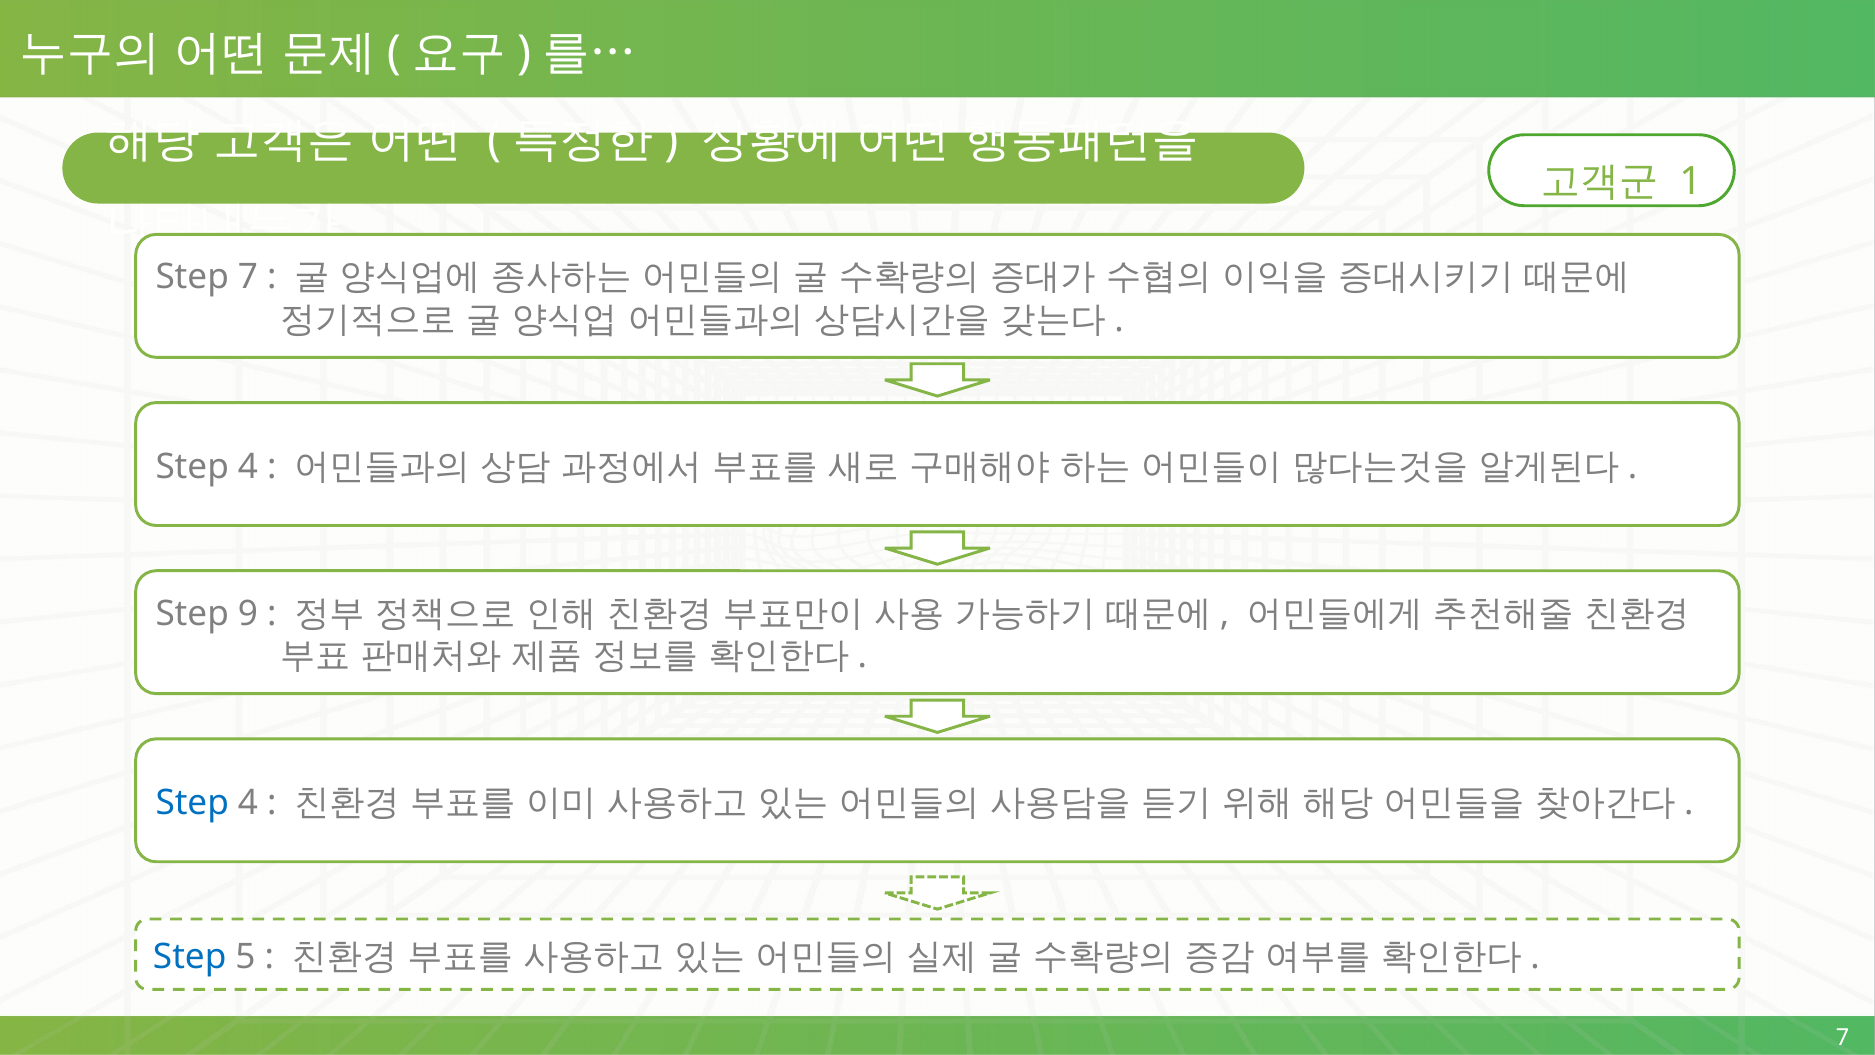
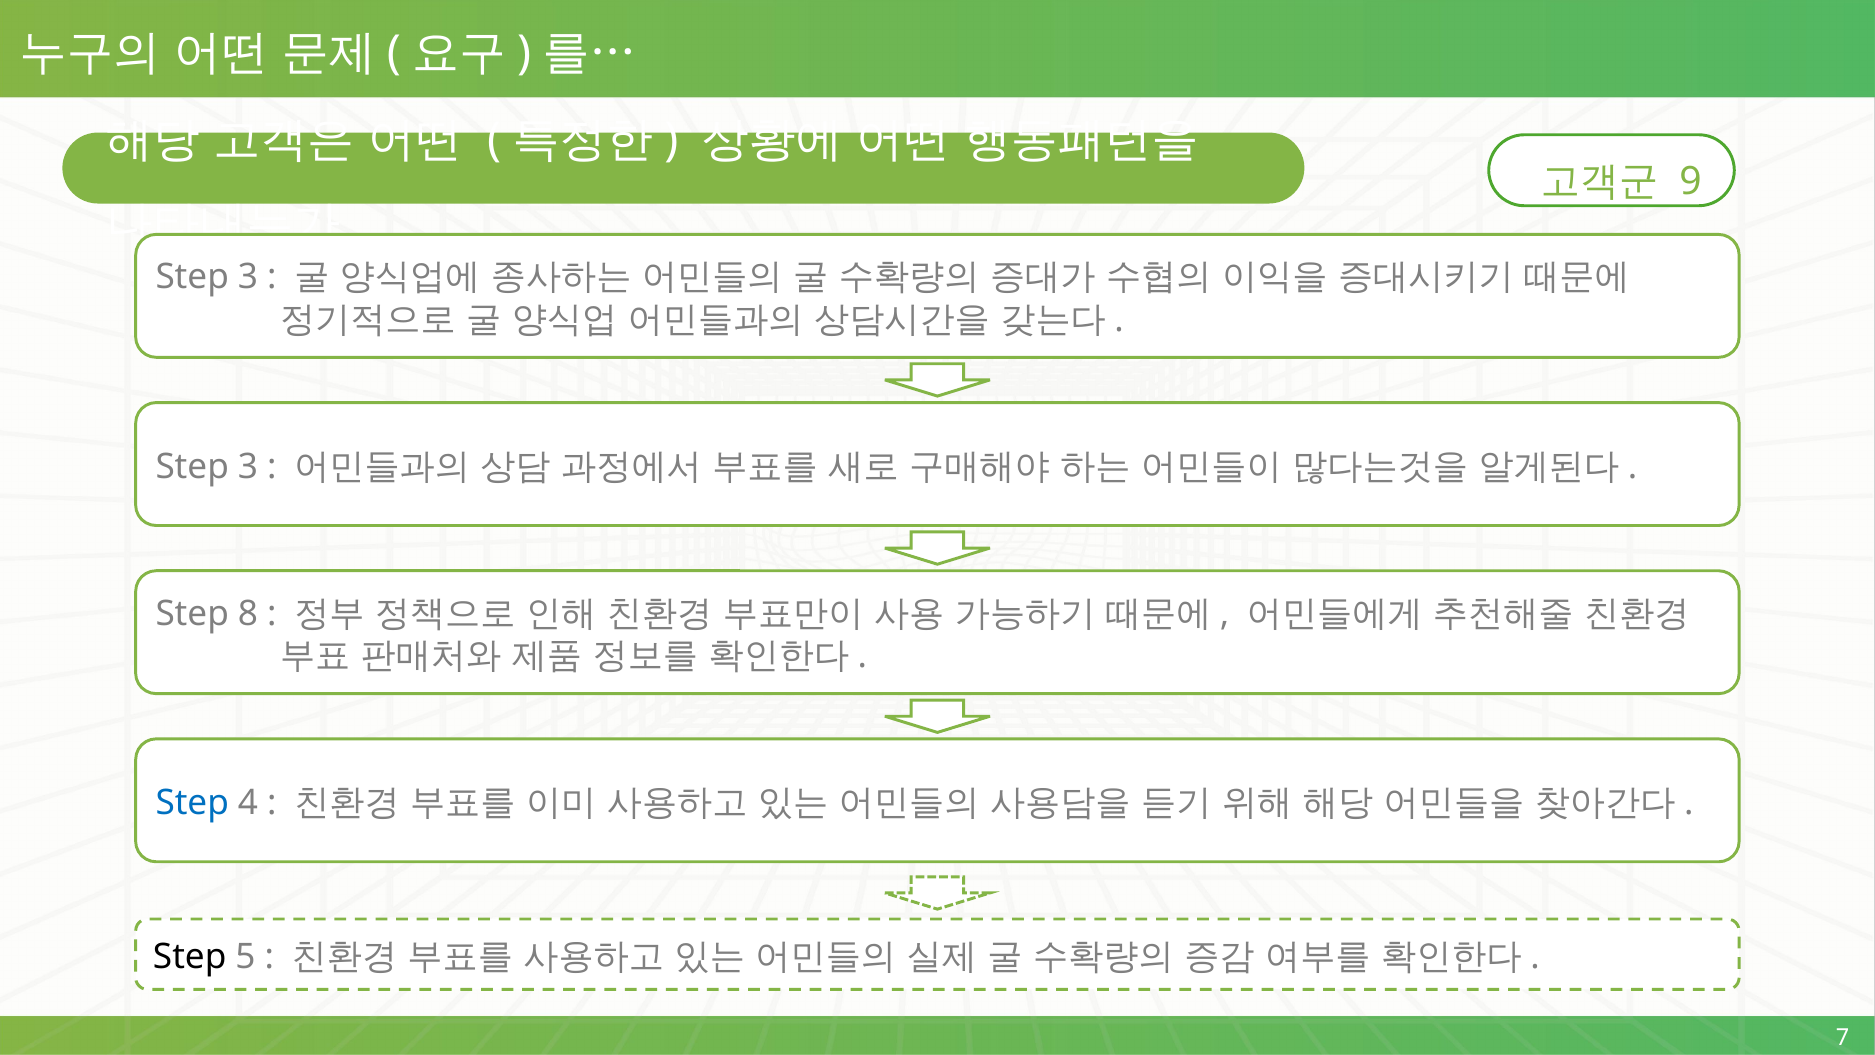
1: 1 -> 9
7 at (248, 277): 7 -> 3
4 at (248, 466): 4 -> 3
9: 9 -> 8
Step at (190, 956) colour: blue -> black
